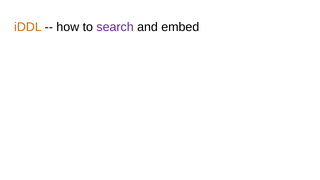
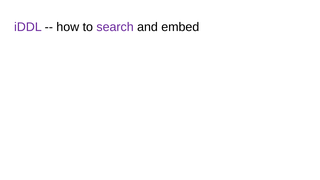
iDDL colour: orange -> purple
